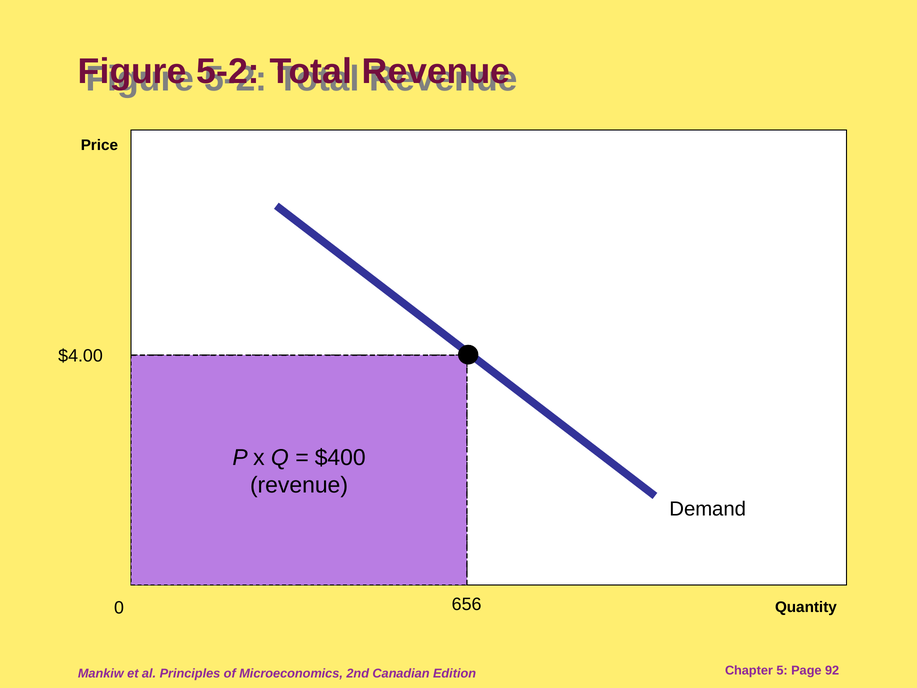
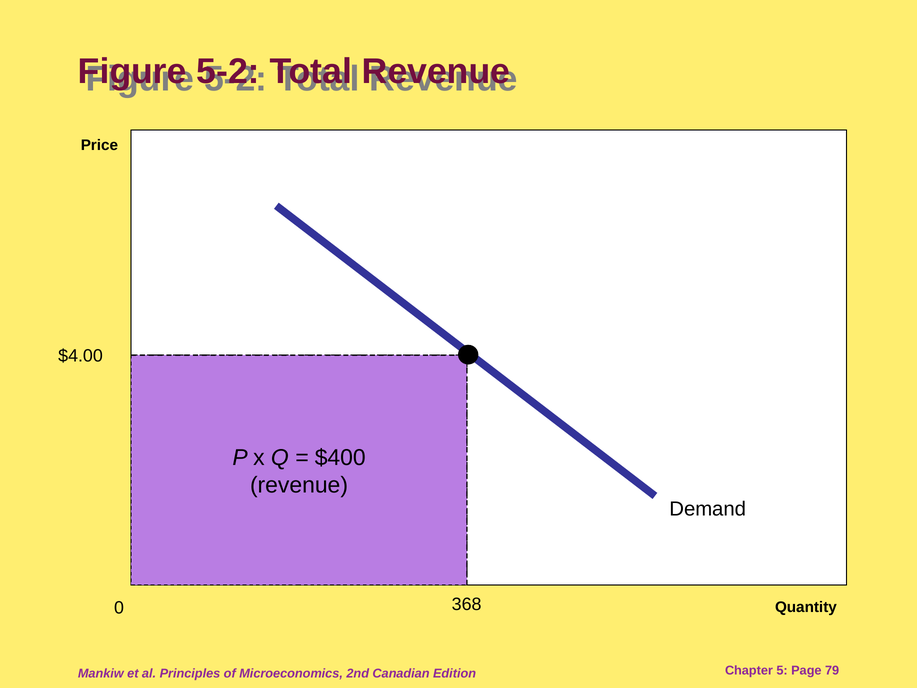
656: 656 -> 368
92: 92 -> 79
